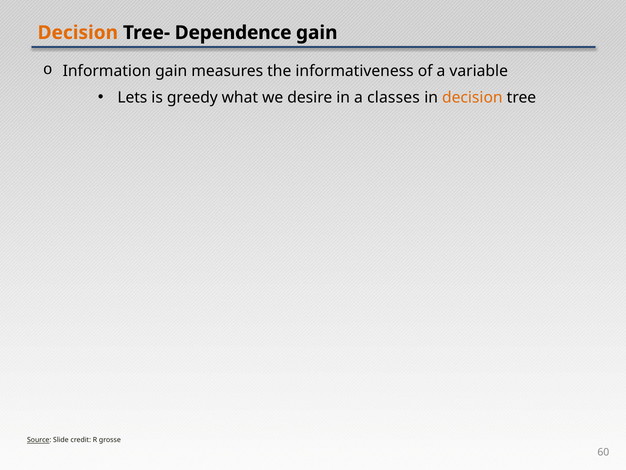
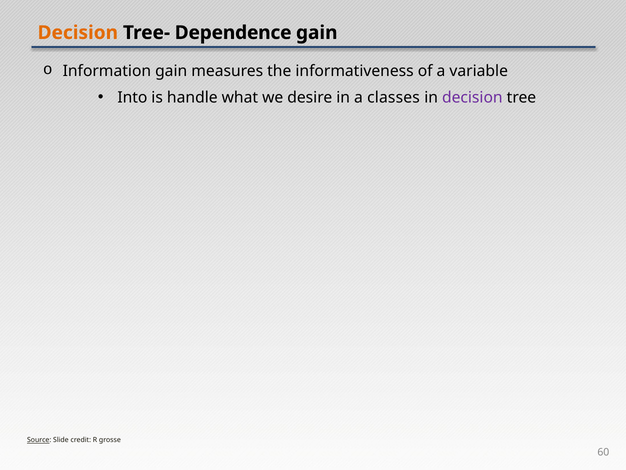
Lets: Lets -> Into
greedy: greedy -> handle
decision at (472, 98) colour: orange -> purple
